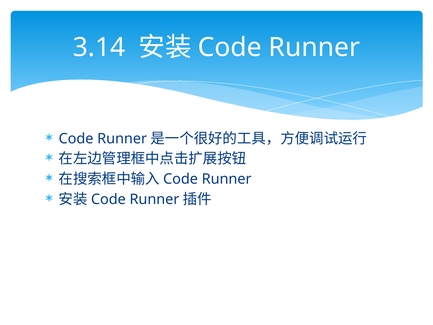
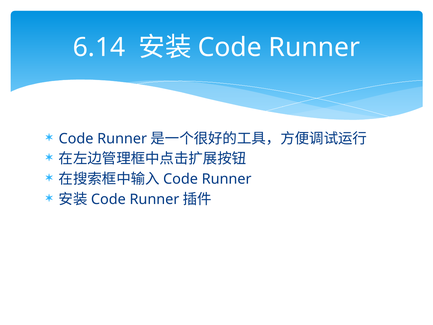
3.14: 3.14 -> 6.14
